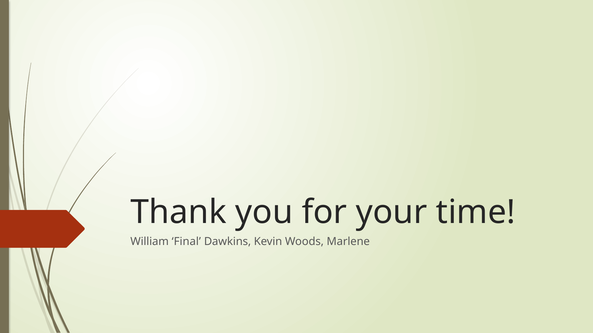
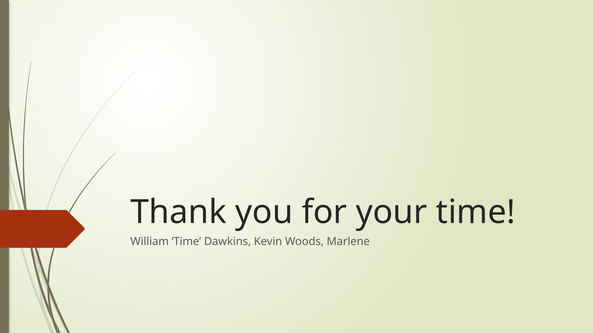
William Final: Final -> Time
